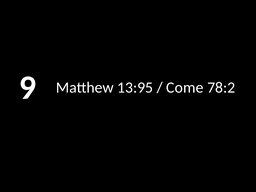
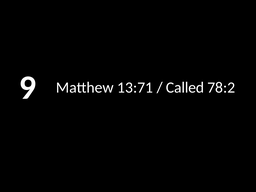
13:95: 13:95 -> 13:71
Come: Come -> Called
